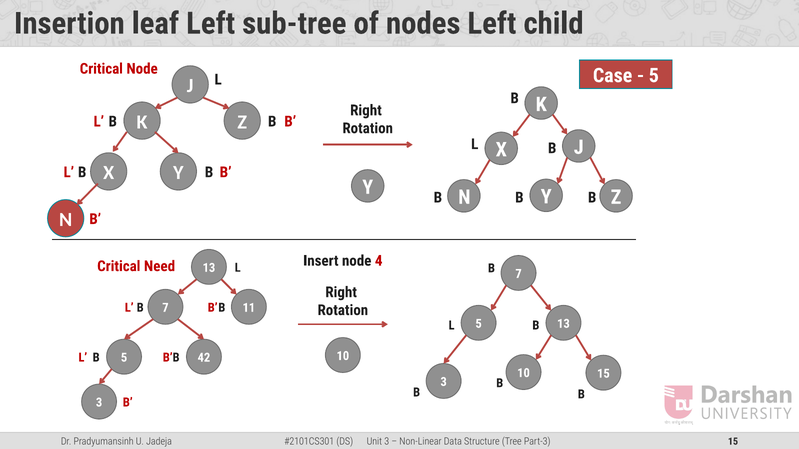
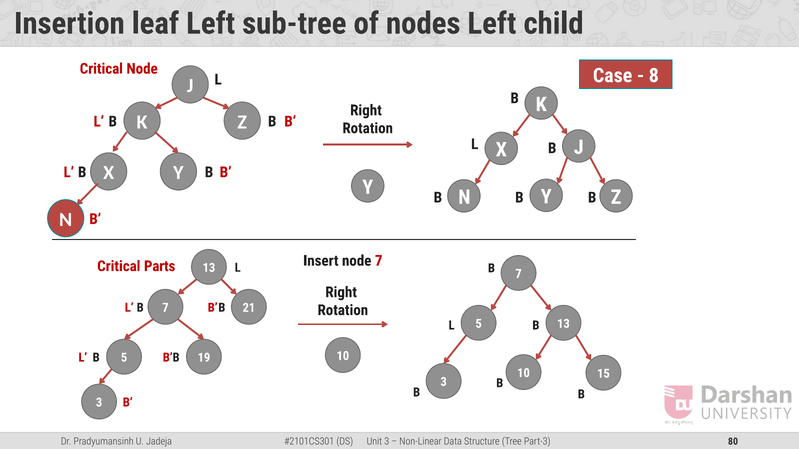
5 at (654, 76): 5 -> 8
Need: Need -> Parts
node 4: 4 -> 7
11: 11 -> 21
42: 42 -> 19
15 at (733, 442): 15 -> 80
